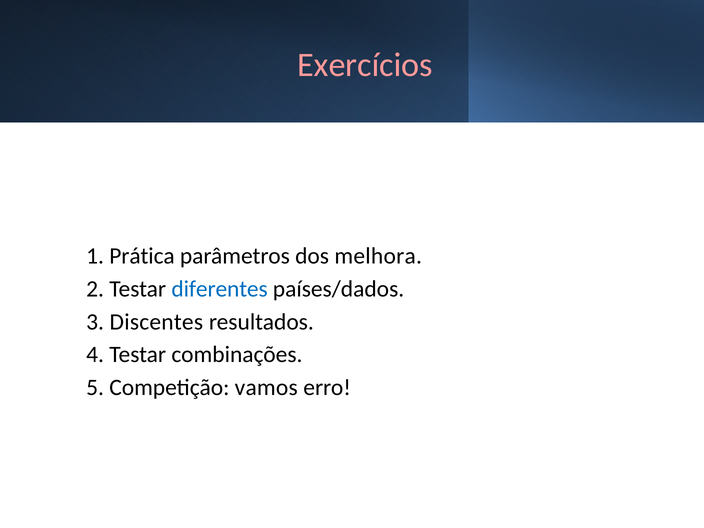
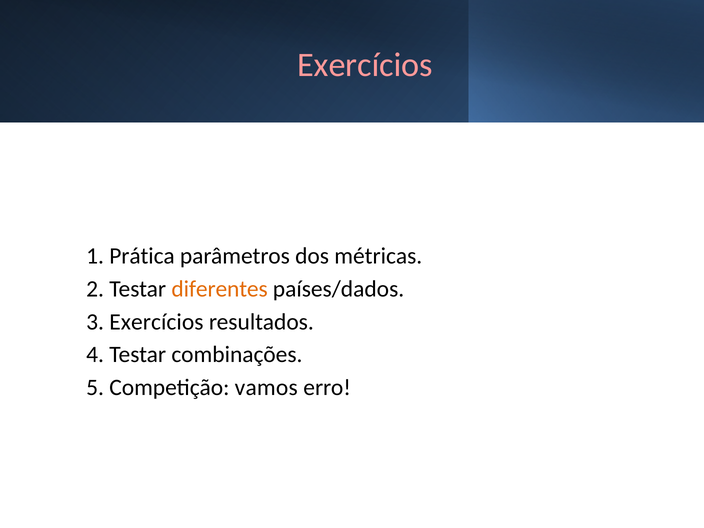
melhora: melhora -> métricas
diferentes colour: blue -> orange
3 Discentes: Discentes -> Exercícios
